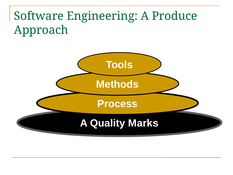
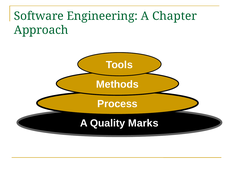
Produce: Produce -> Chapter
